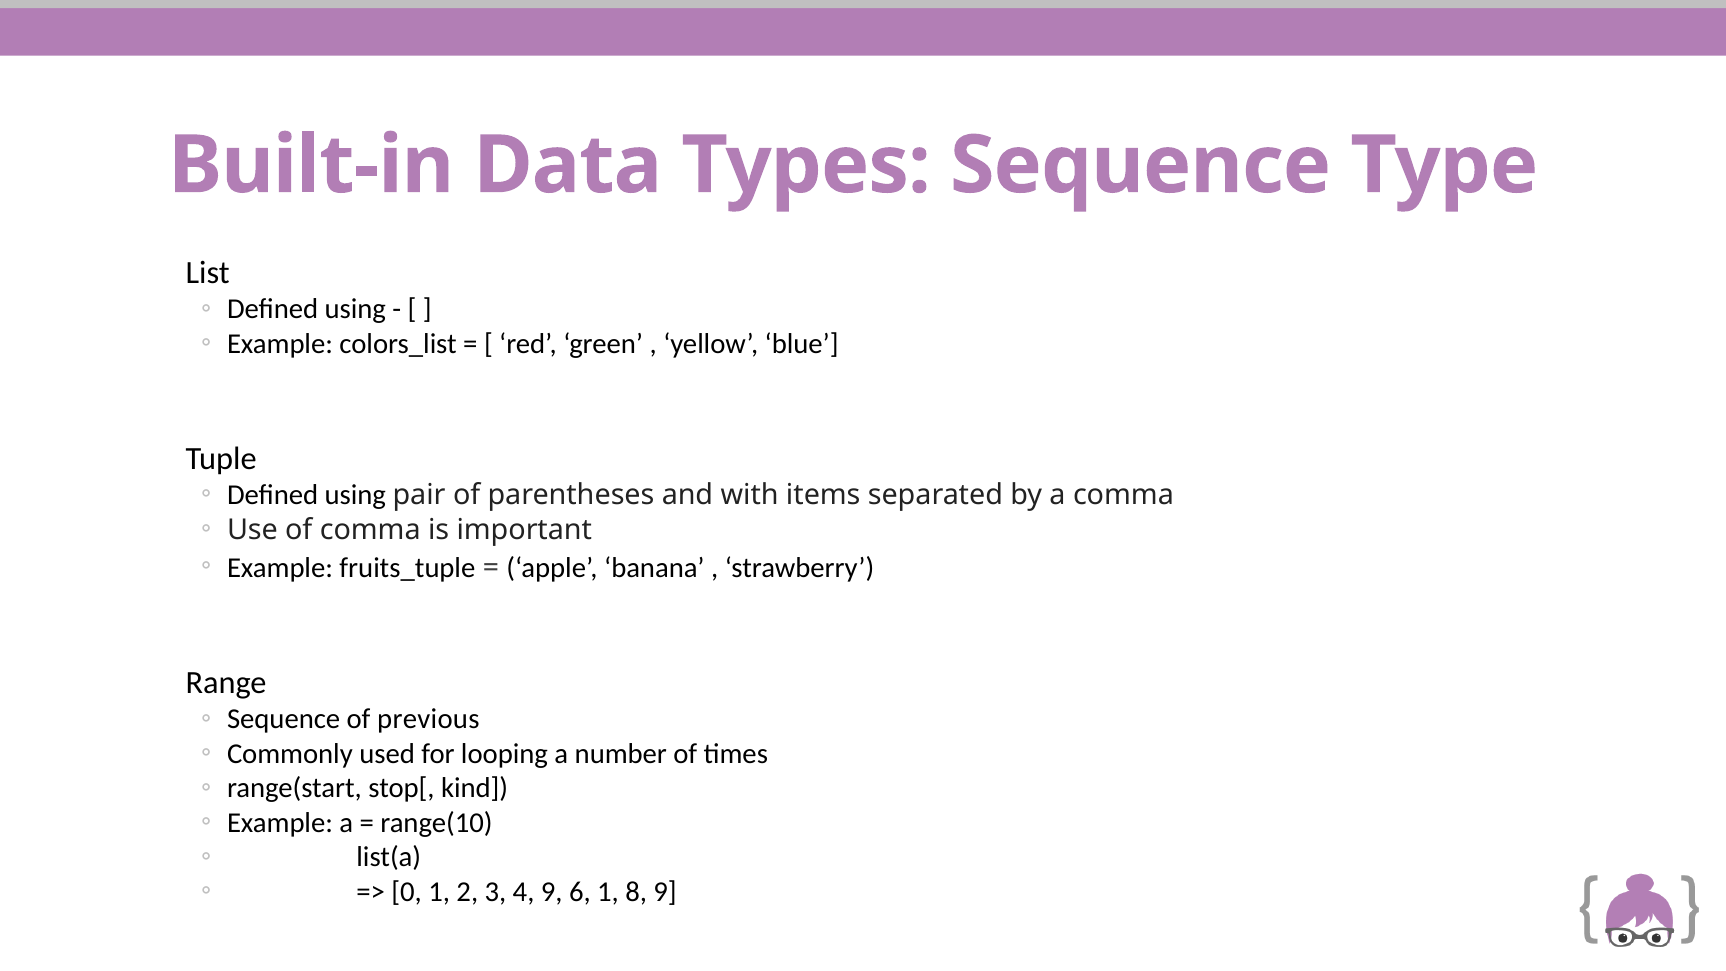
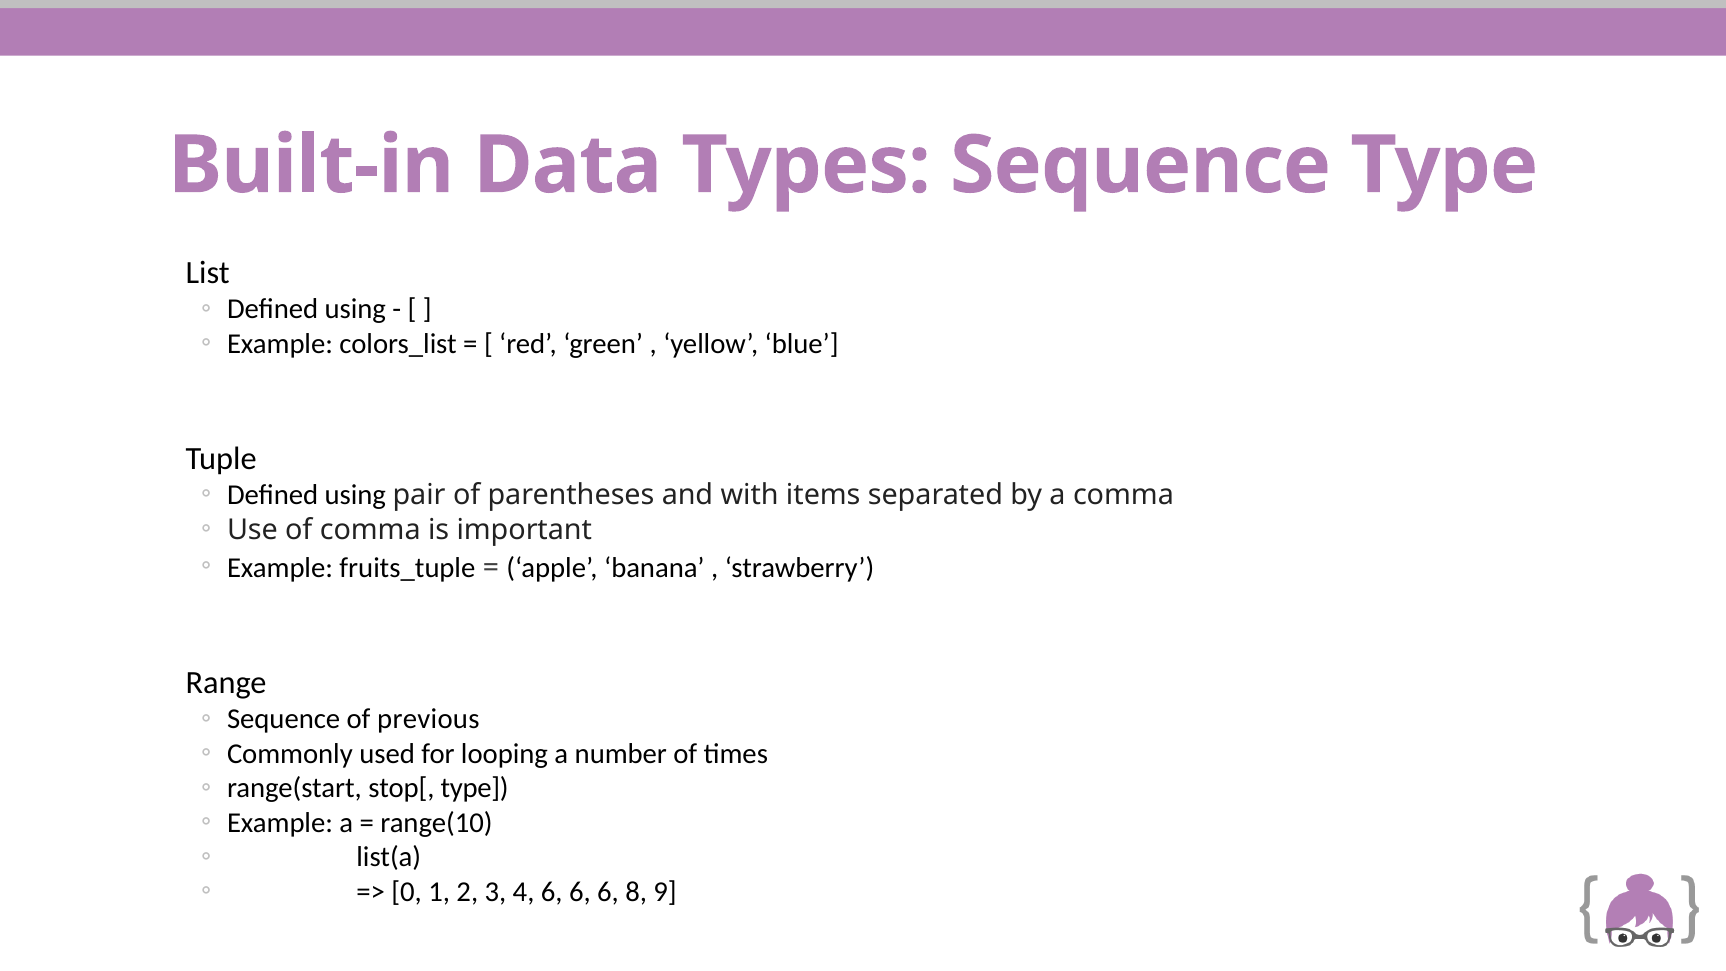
stop[ kind: kind -> type
4 9: 9 -> 6
1 at (608, 892): 1 -> 6
